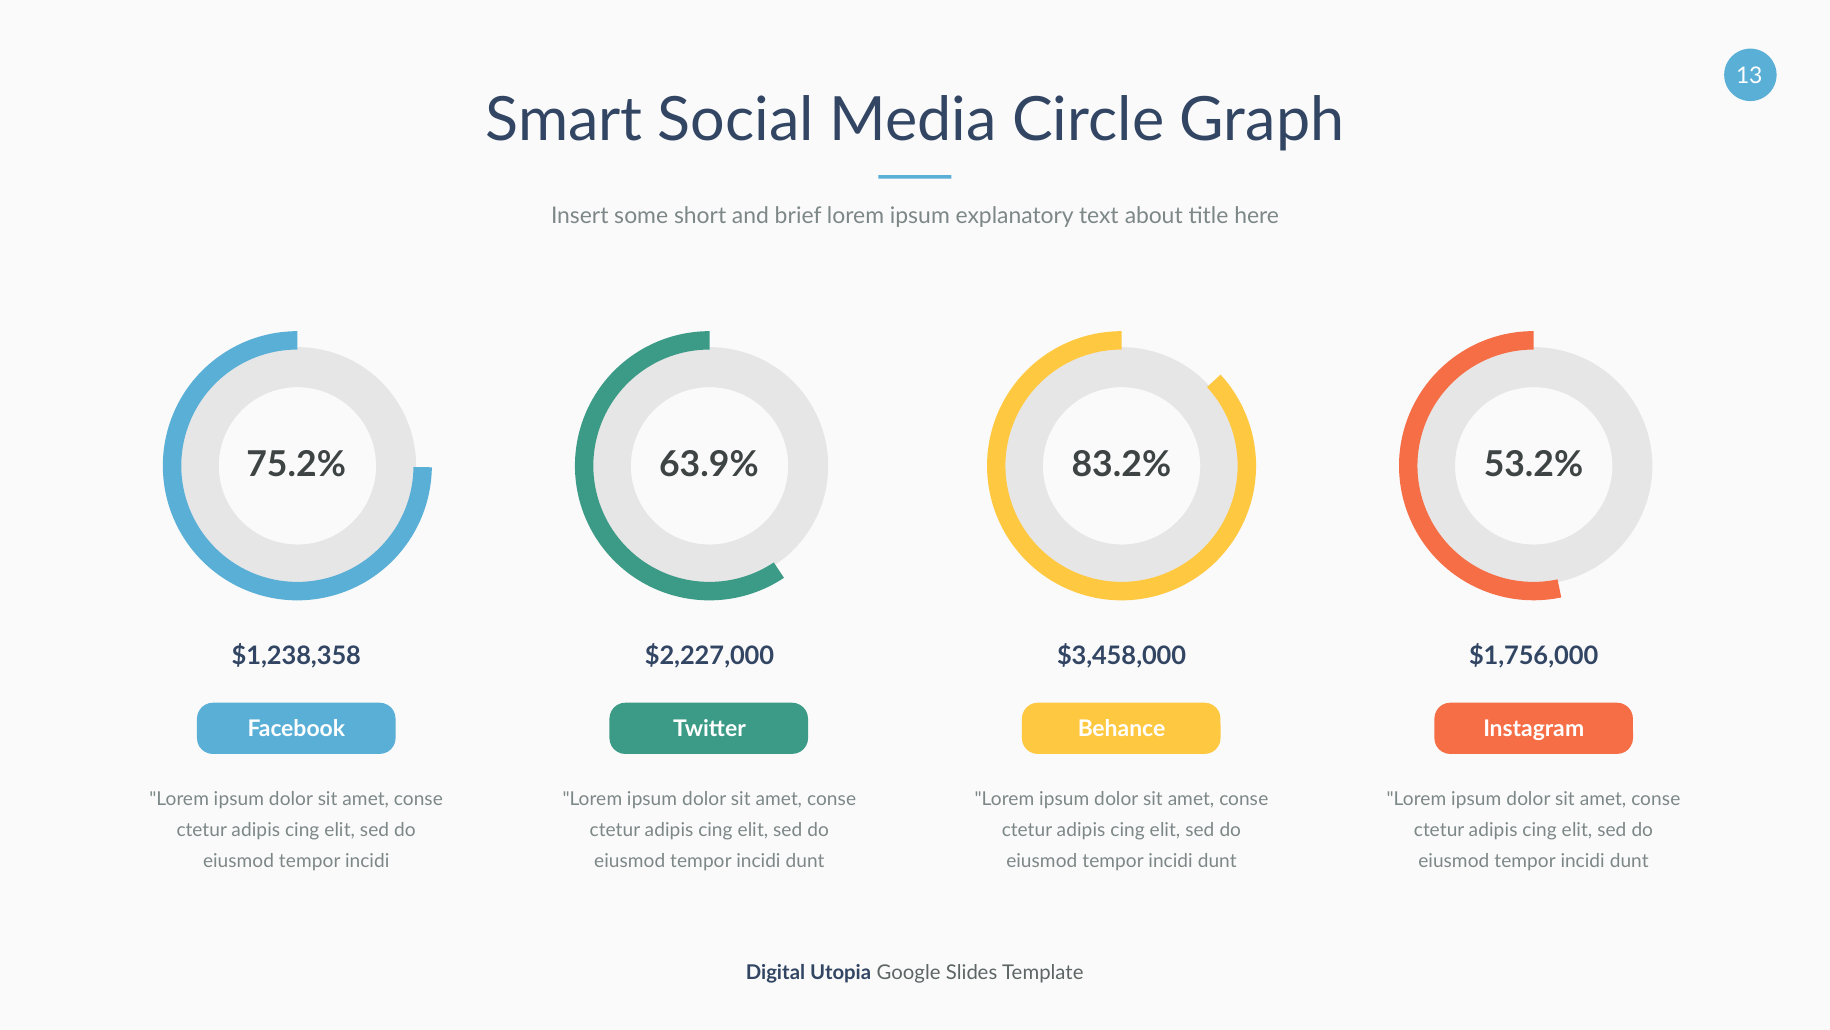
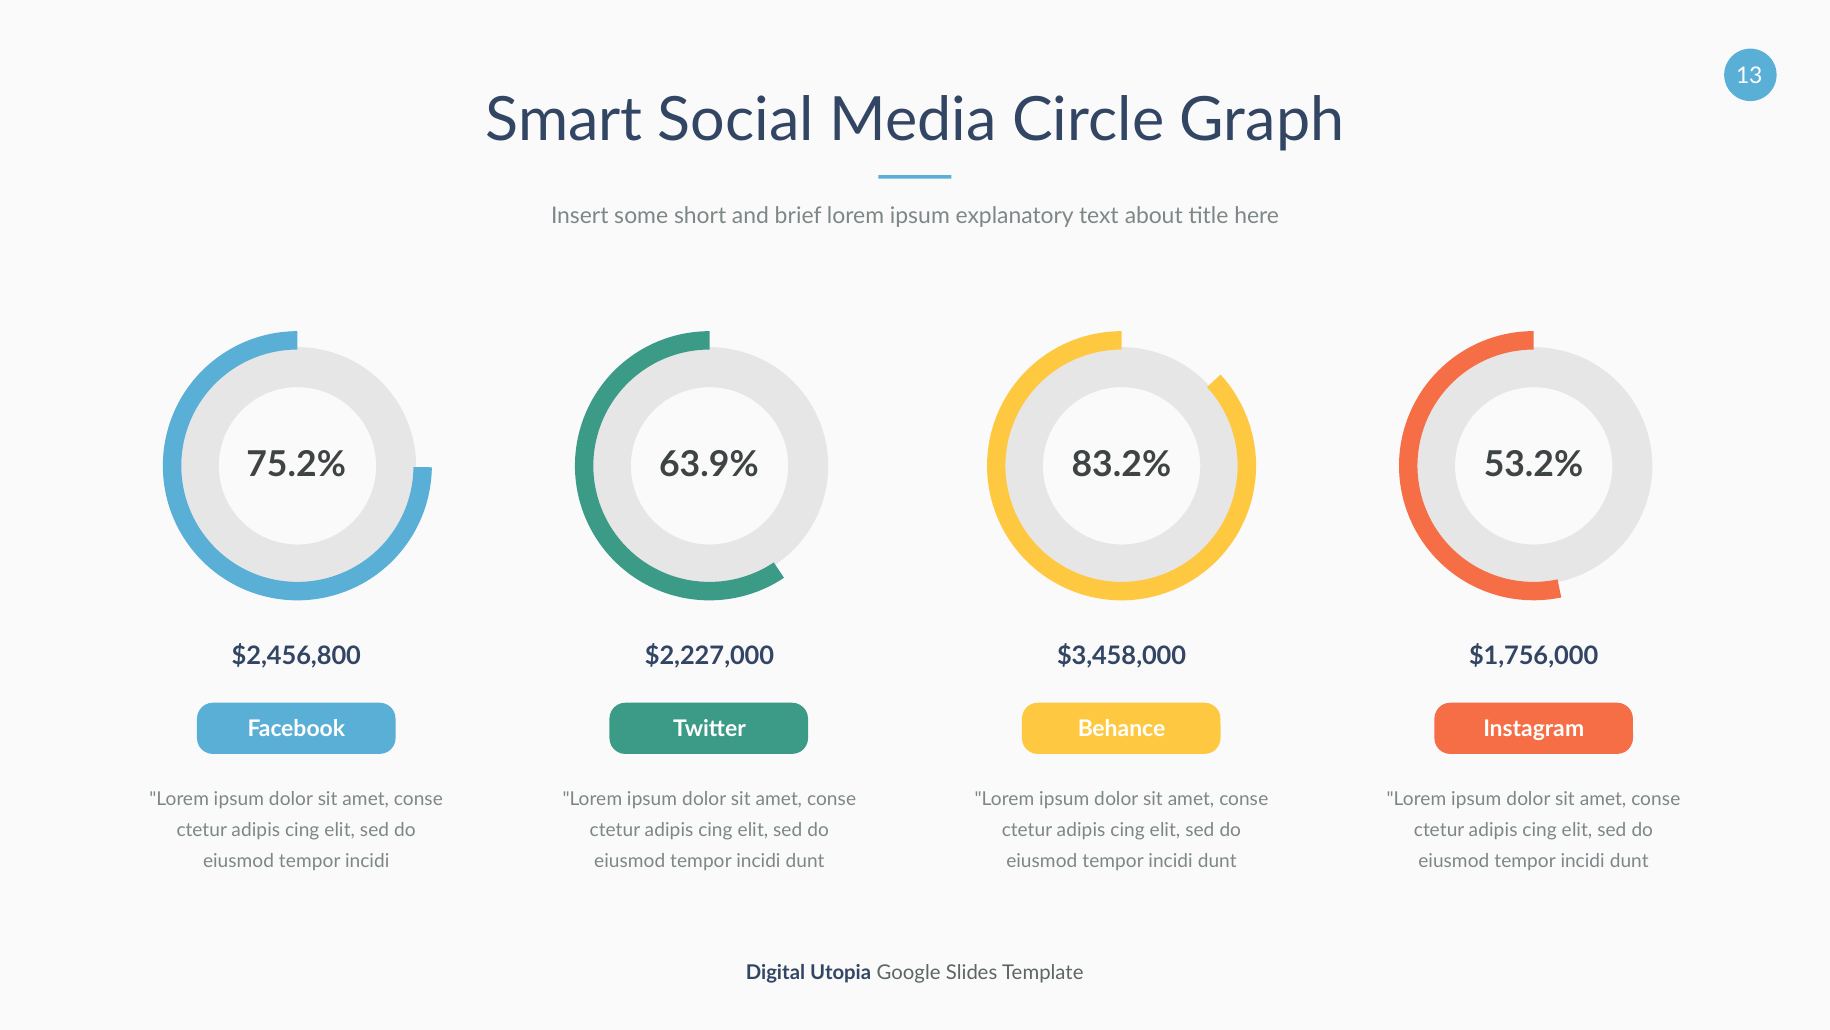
$1,238,358: $1,238,358 -> $2,456,800
